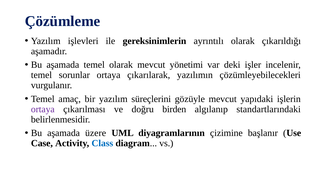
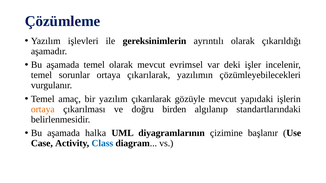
yönetimi: yönetimi -> evrimsel
yazılım süreçlerini: süreçlerini -> çıkarılarak
ortaya at (43, 109) colour: purple -> orange
üzere: üzere -> halka
